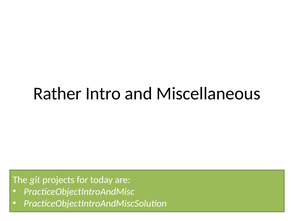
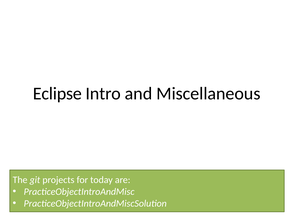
Rather: Rather -> Eclipse
